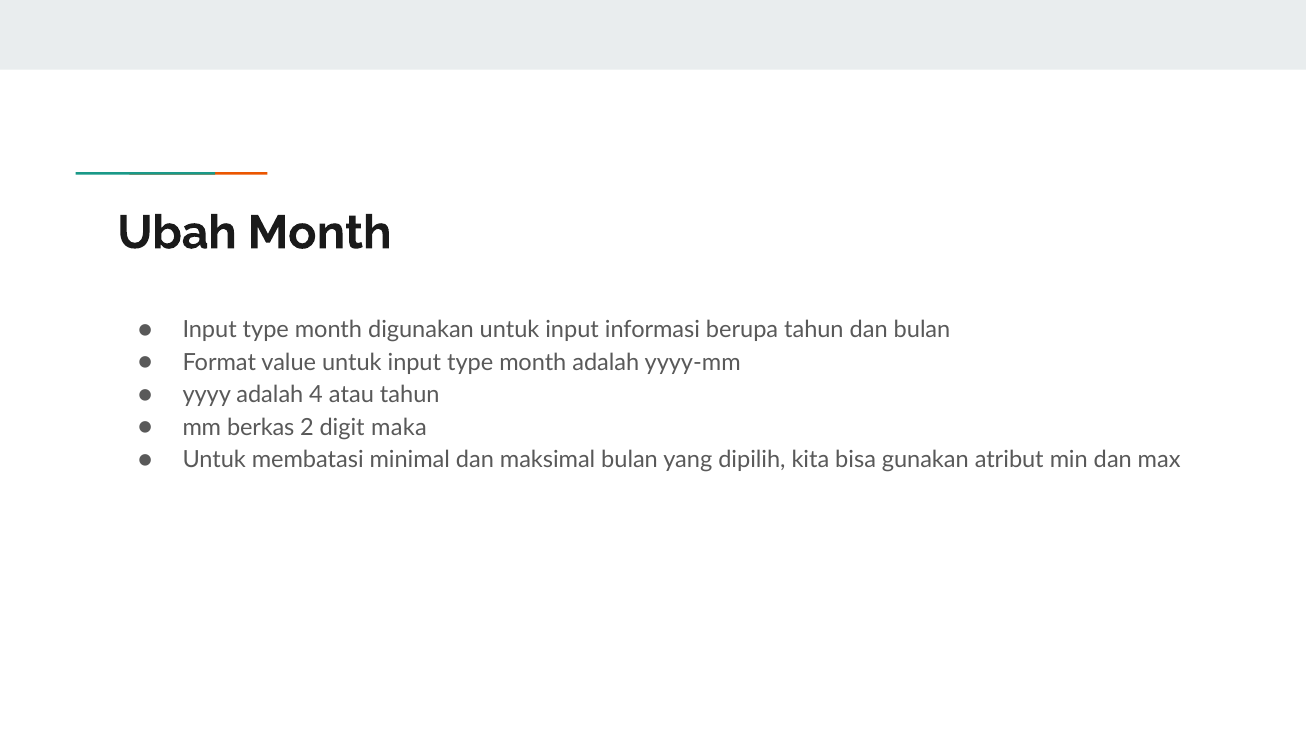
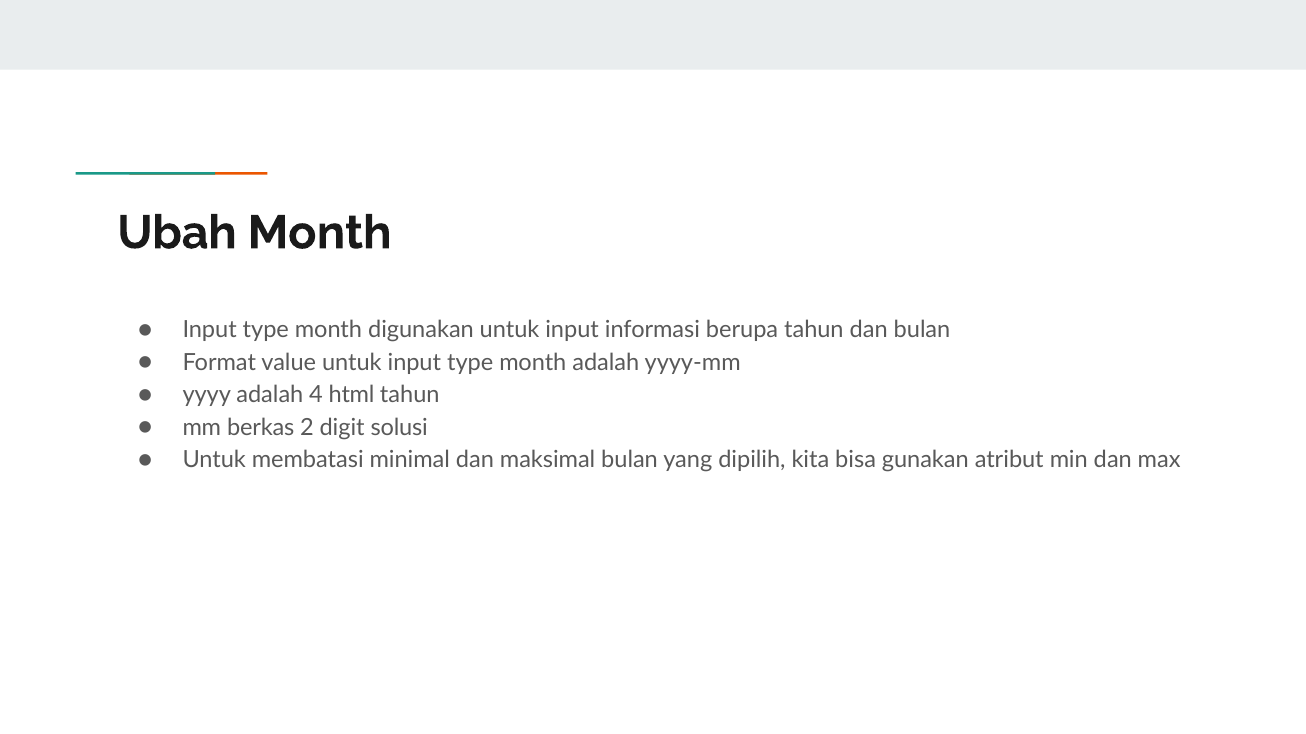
atau: atau -> html
maka: maka -> solusi
